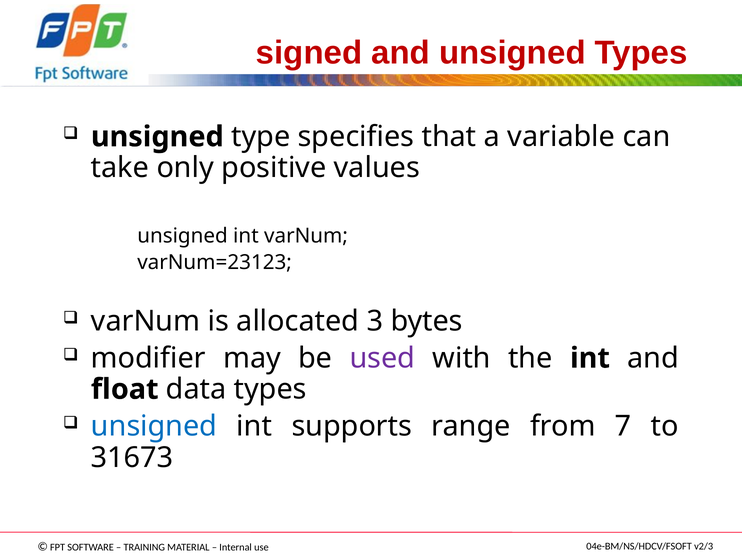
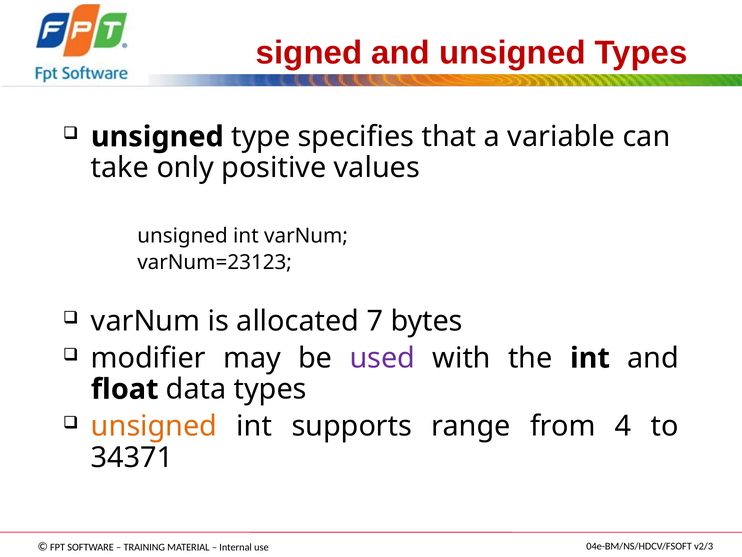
3: 3 -> 7
unsigned at (154, 426) colour: blue -> orange
7: 7 -> 4
31673: 31673 -> 34371
